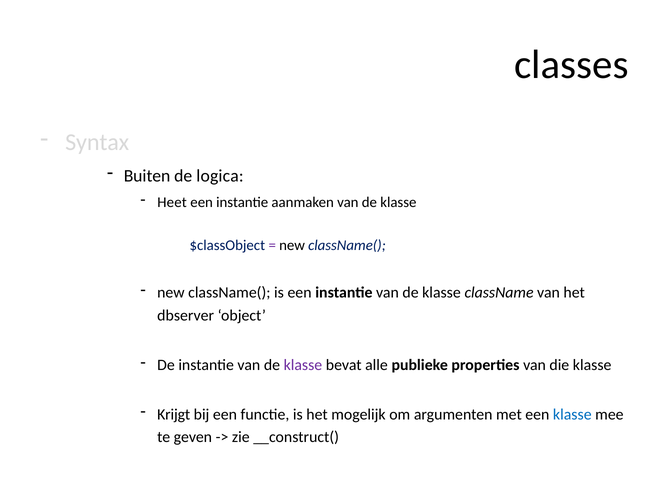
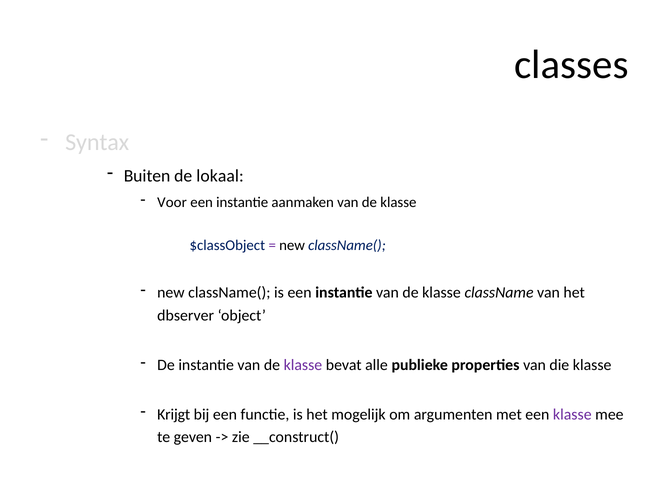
logica: logica -> lokaal
Heet: Heet -> Voor
klasse at (572, 414) colour: blue -> purple
